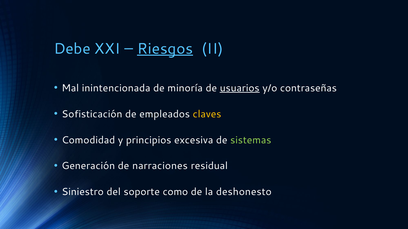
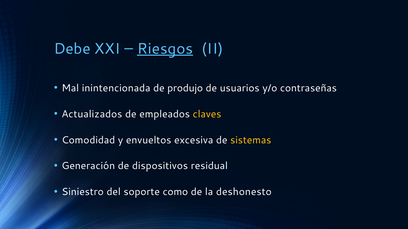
minoría: minoría -> produjo
usuarios underline: present -> none
Sofisticación: Sofisticación -> Actualizados
principios: principios -> envueltos
sistemas colour: light green -> yellow
narraciones: narraciones -> dispositivos
